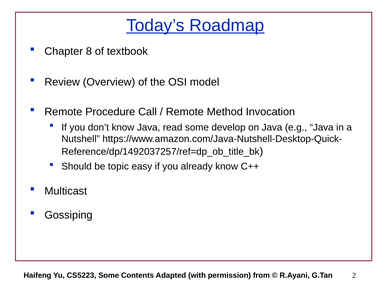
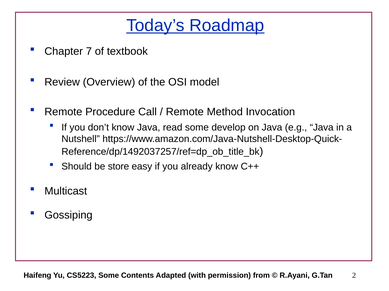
8: 8 -> 7
topic: topic -> store
